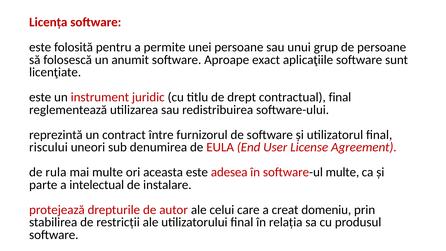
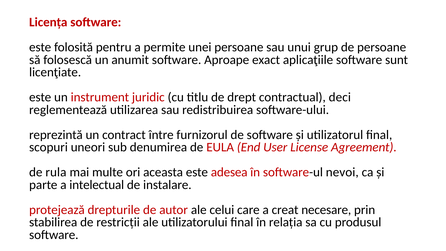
contractual final: final -> deci
riscului: riscului -> scopuri
software-ul multe: multe -> nevoi
domeniu: domeniu -> necesare
